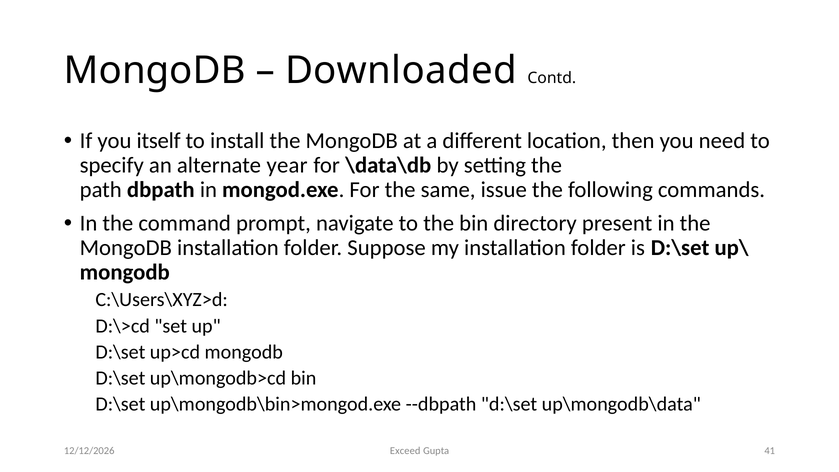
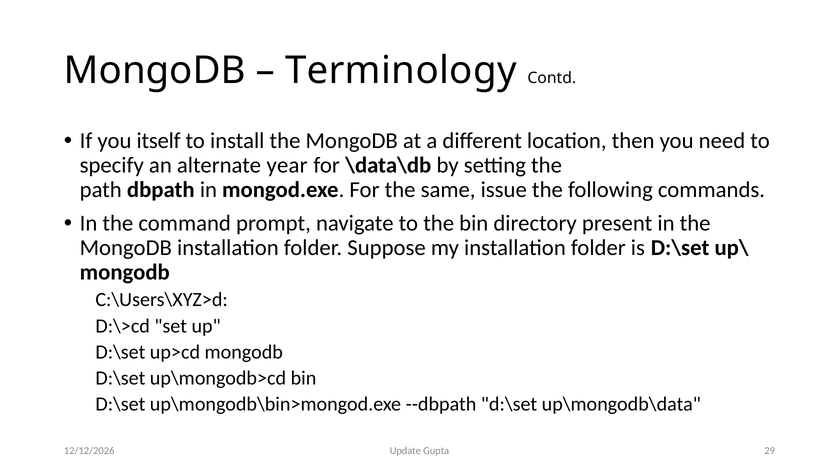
Downloaded: Downloaded -> Terminology
Exceed: Exceed -> Update
41: 41 -> 29
